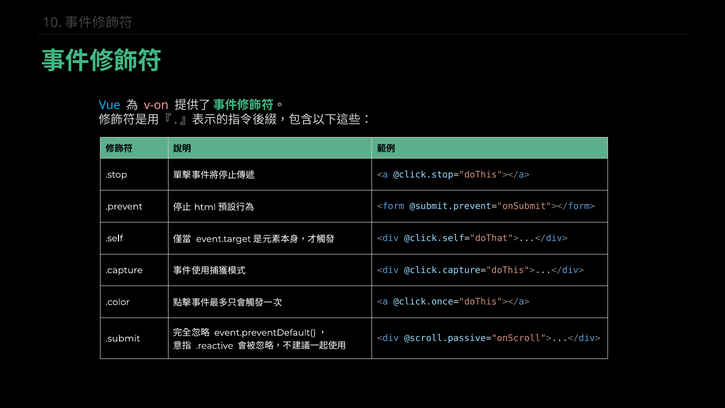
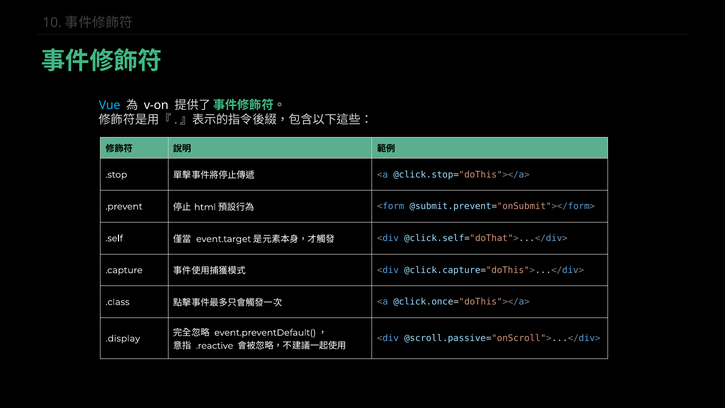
v-on colour: pink -> white
.color: .color -> .class
.submit: .submit -> .display
